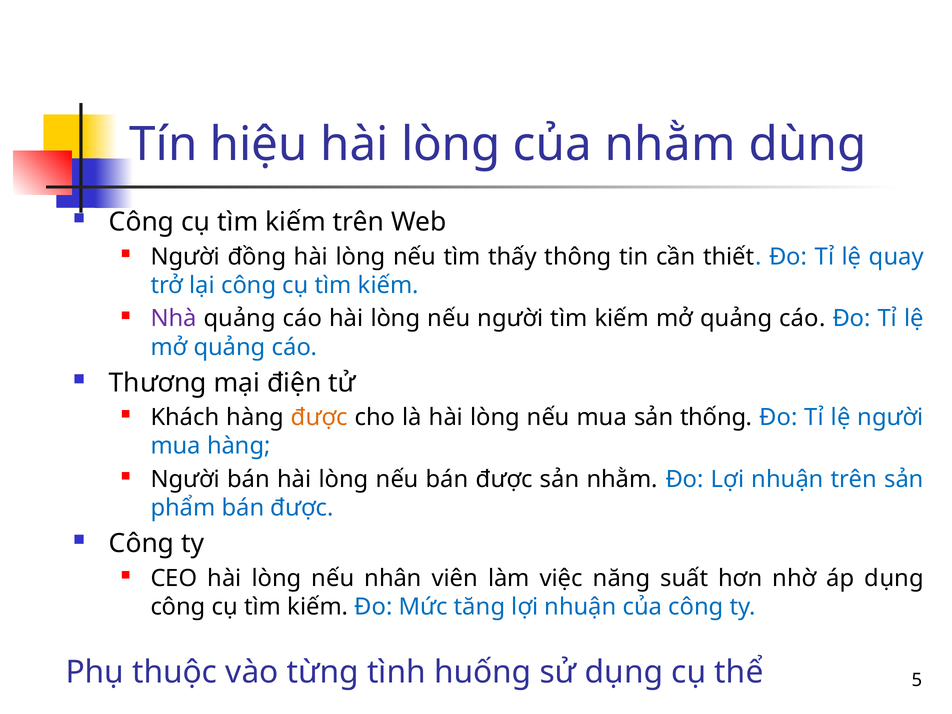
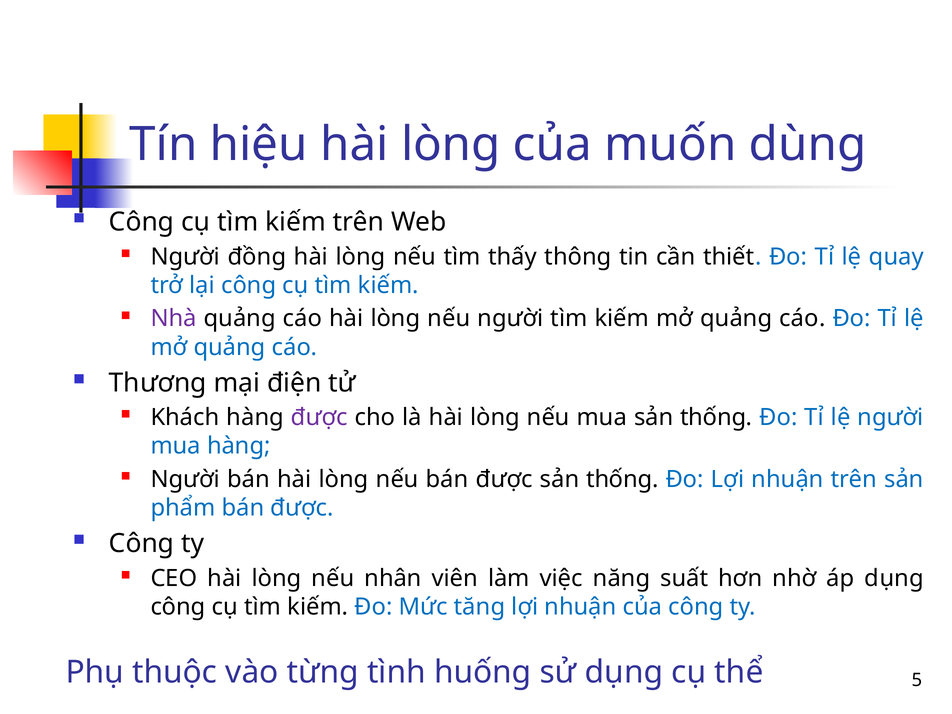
của nhằm: nhằm -> muốn
được at (319, 418) colour: orange -> purple
được sản nhằm: nhằm -> thống
